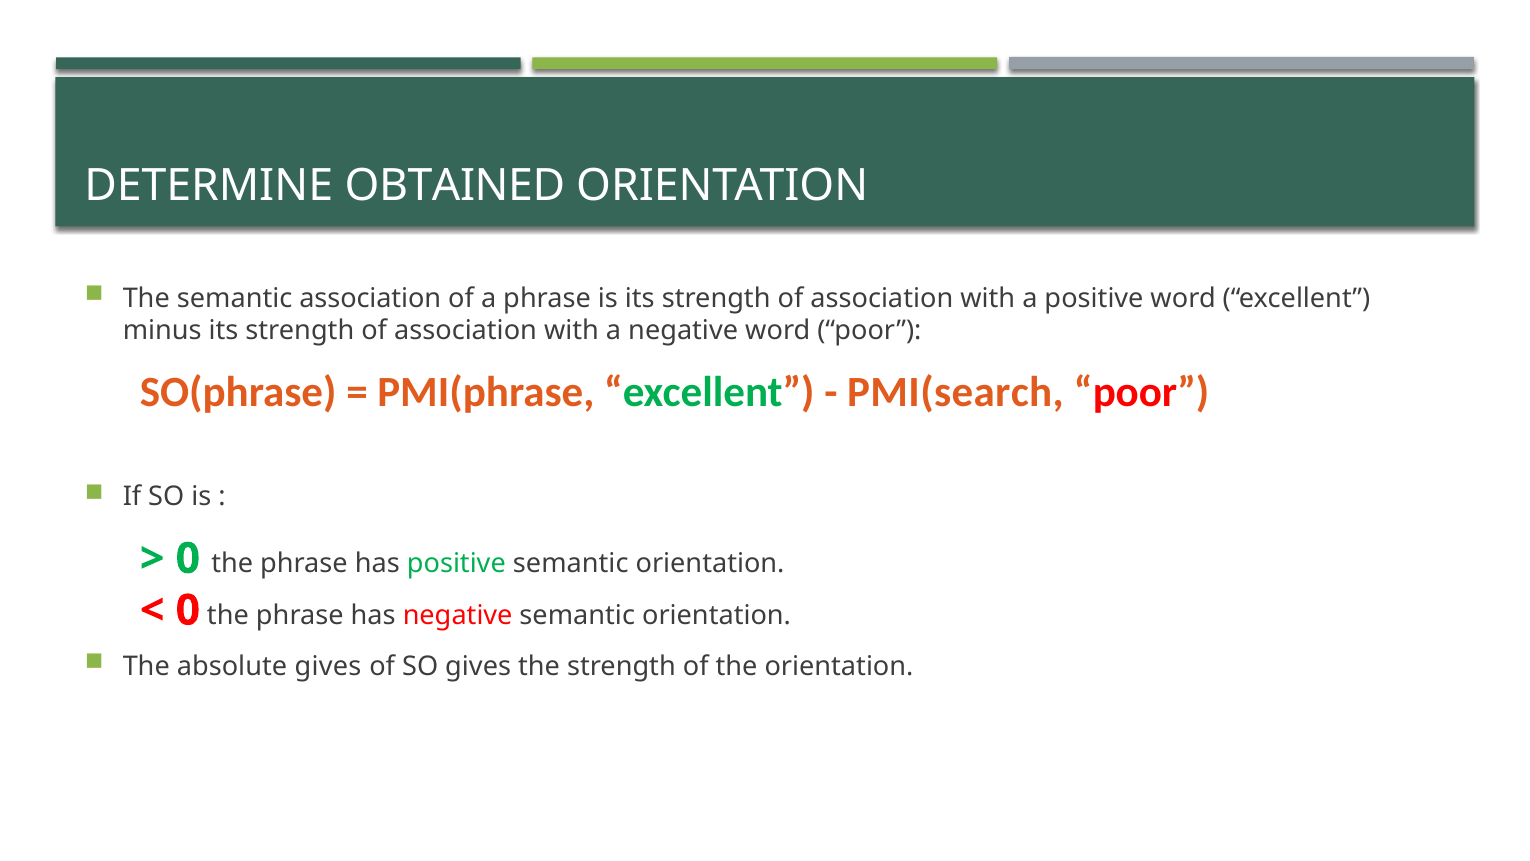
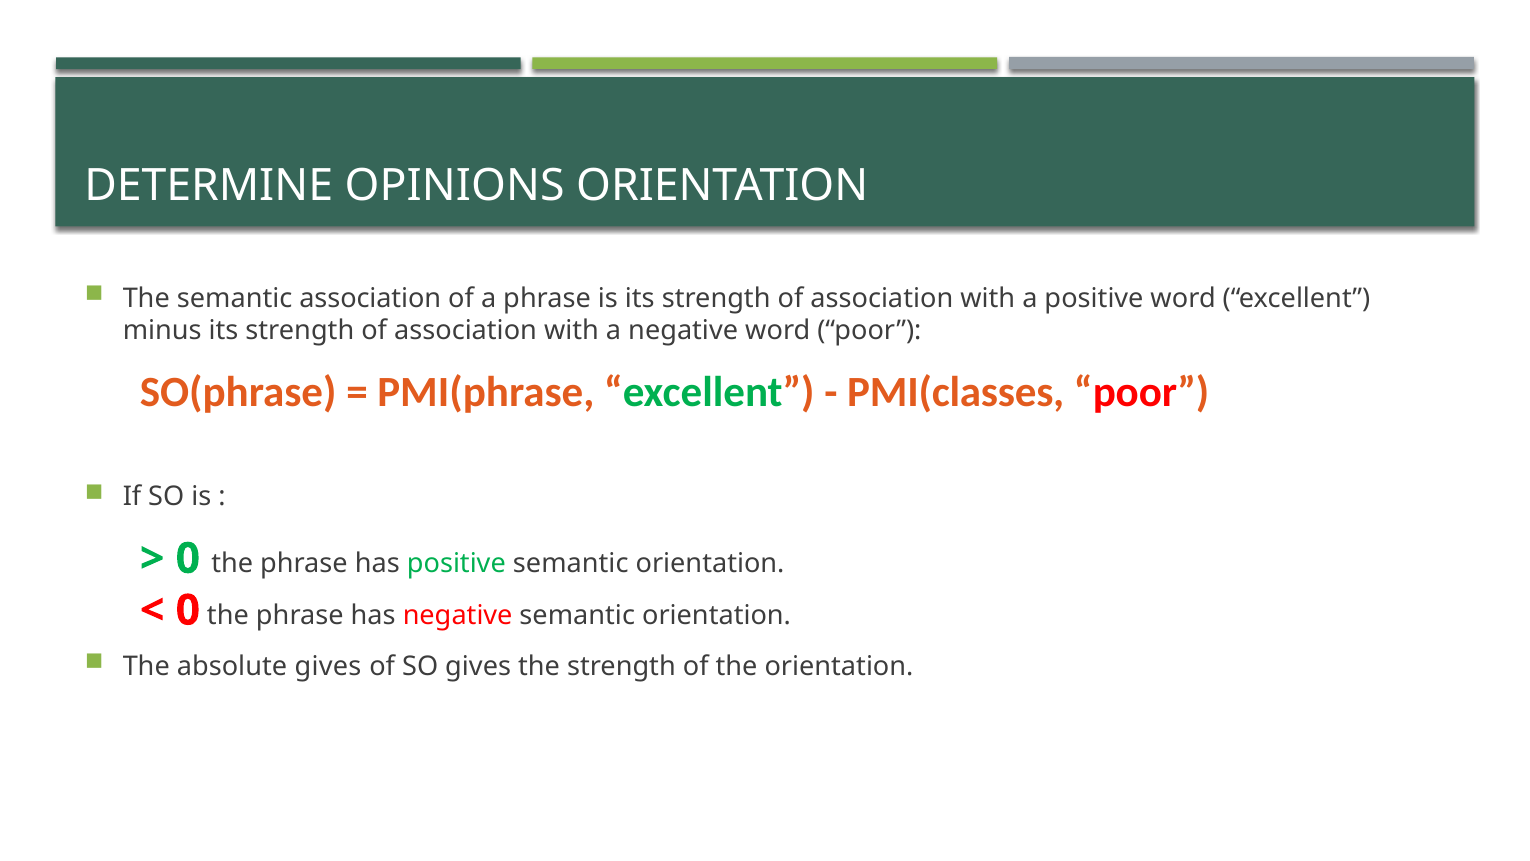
OBTAINED: OBTAINED -> OPINIONS
PMI(search: PMI(search -> PMI(classes
